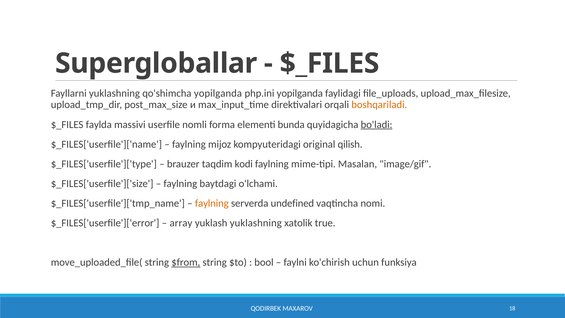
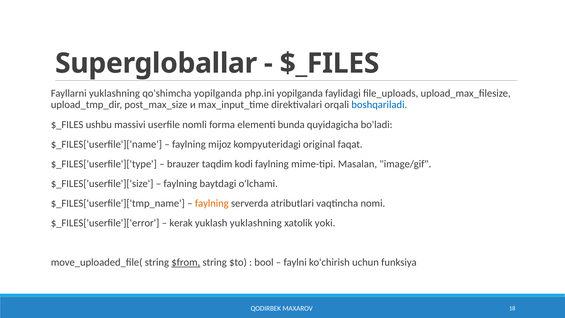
boshqariladi colour: orange -> blue
faylda: faylda -> ushbu
bo'ladi underline: present -> none
qilish: qilish -> faqat
undefined: undefined -> atributlari
array: array -> kerak
true: true -> yoki
